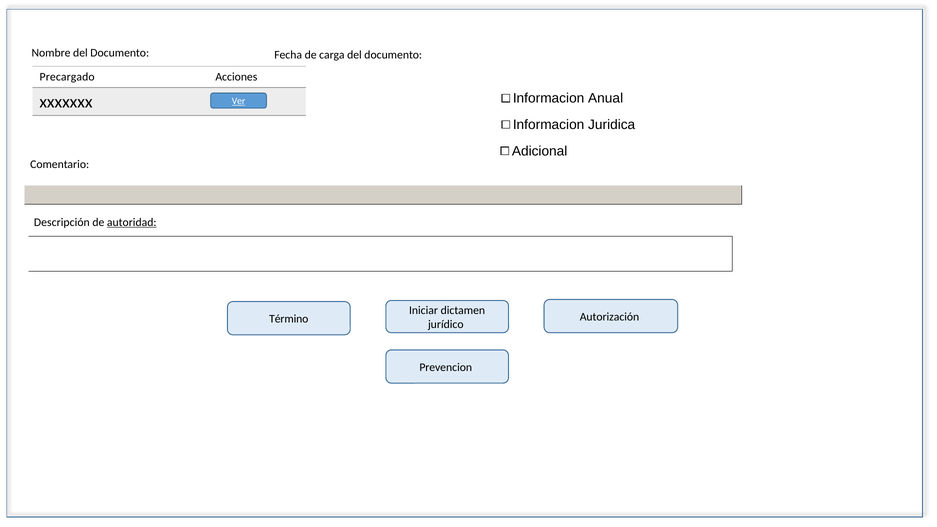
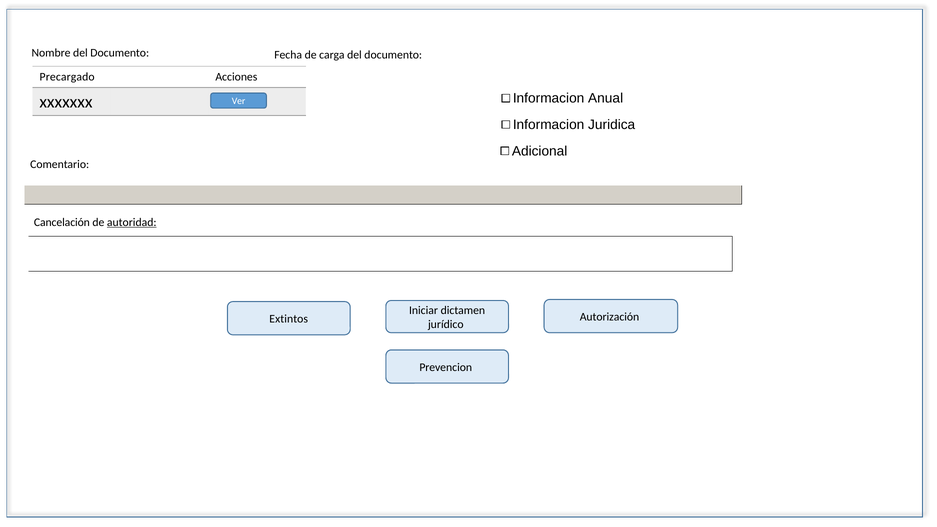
Ver underline: present -> none
Descripción: Descripción -> Cancelación
Término: Término -> Extintos
